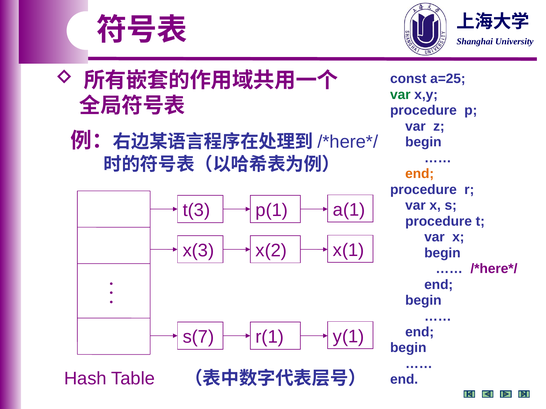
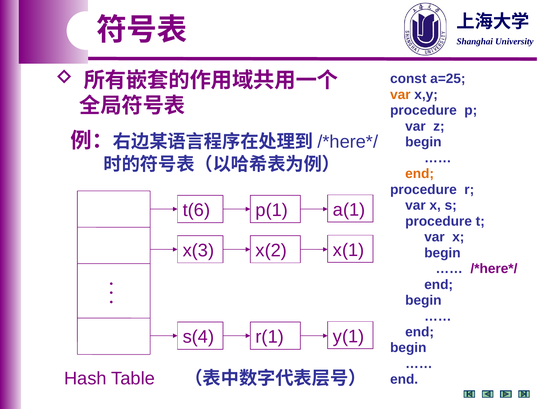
var at (400, 95) colour: green -> orange
t(3: t(3 -> t(6
s(7: s(7 -> s(4
